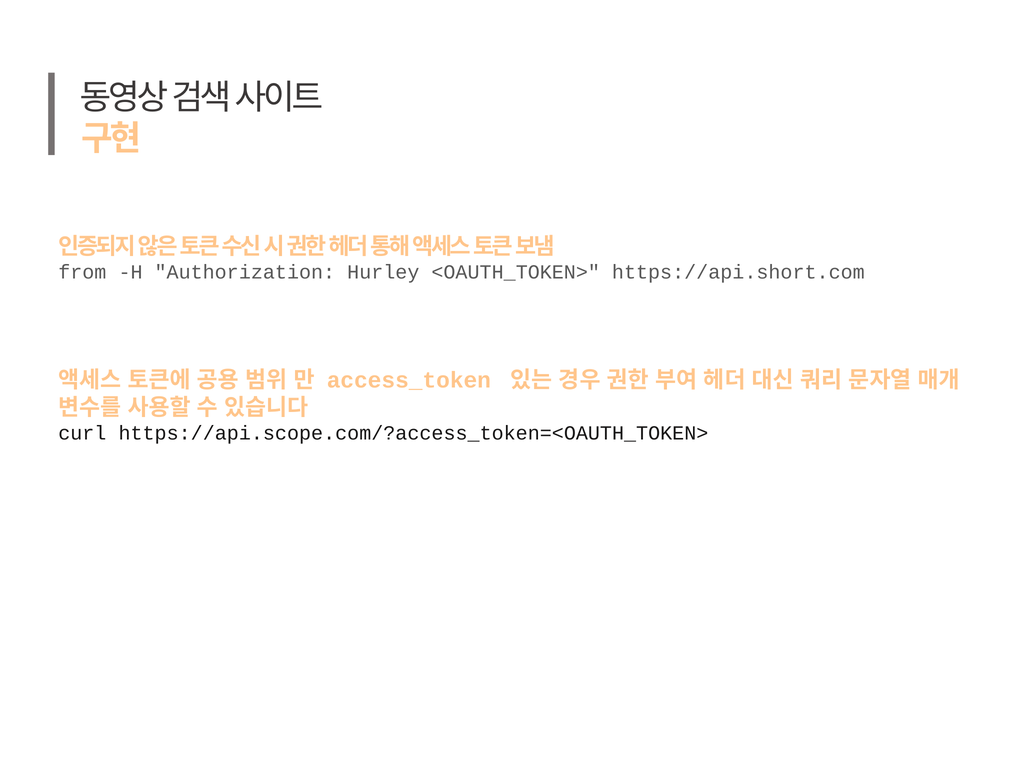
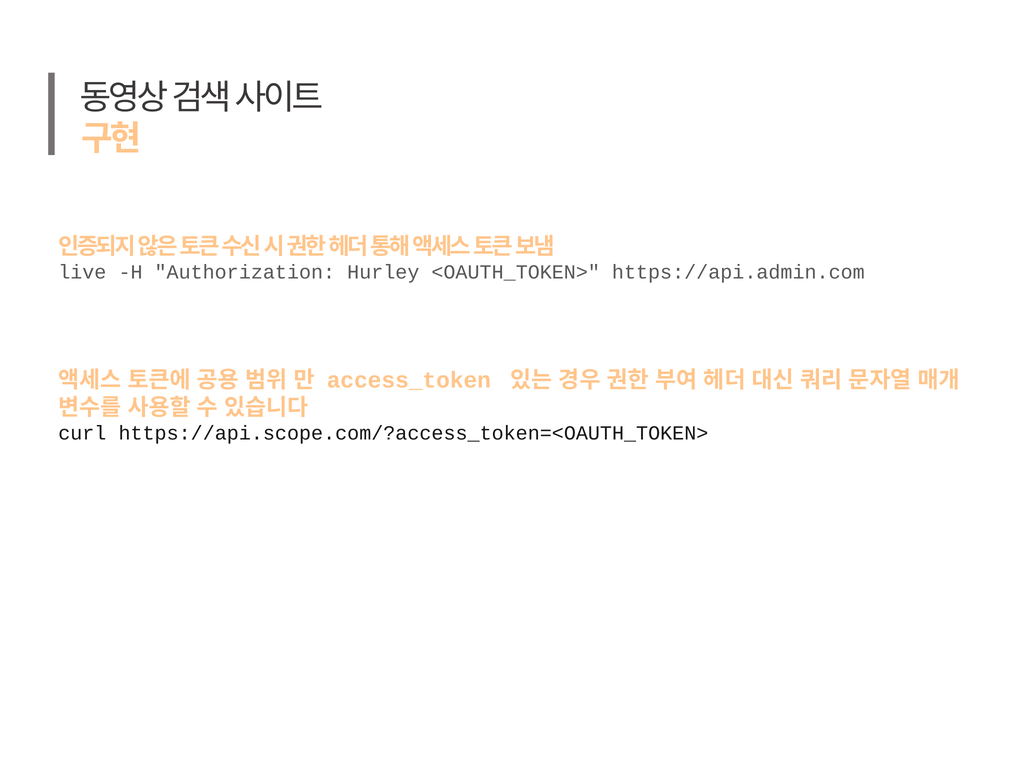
from: from -> live
https://api.short.com: https://api.short.com -> https://api.admin.com
